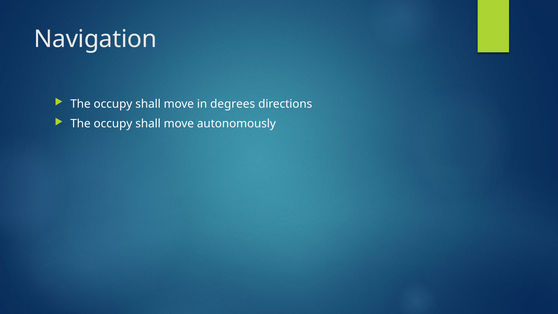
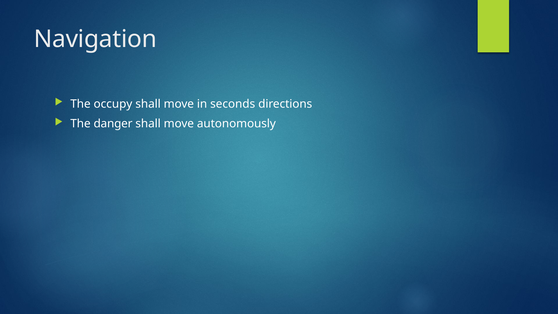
degrees: degrees -> seconds
occupy at (113, 124): occupy -> danger
